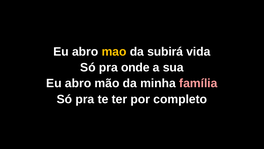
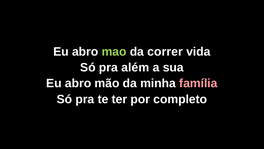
mao colour: yellow -> light green
subirá: subirá -> correr
onde: onde -> além
